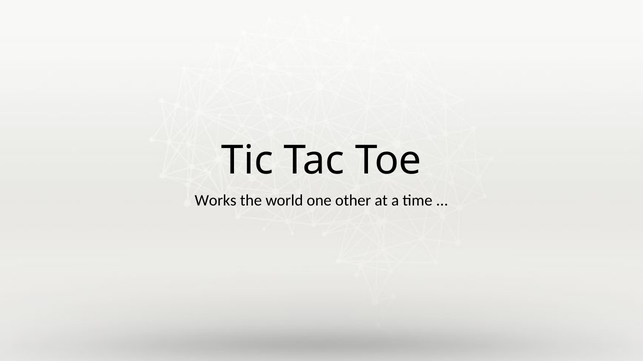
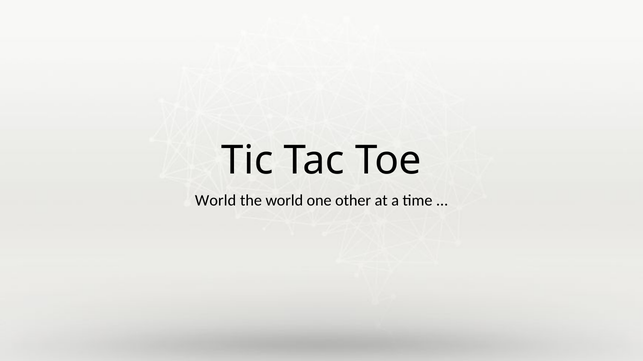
Works at (216, 201): Works -> World
